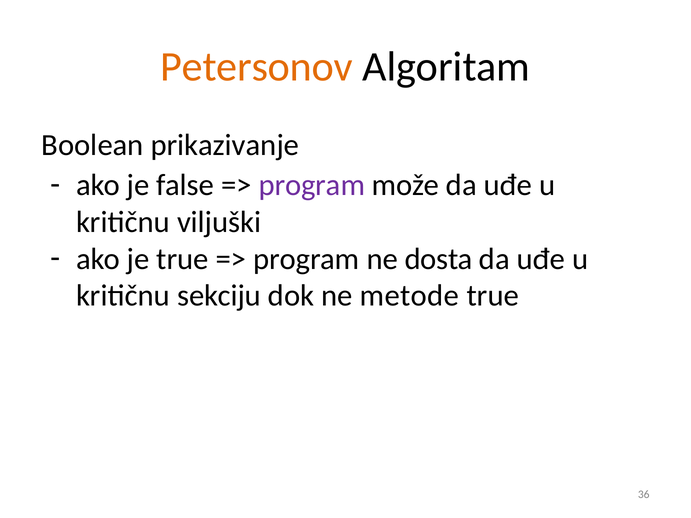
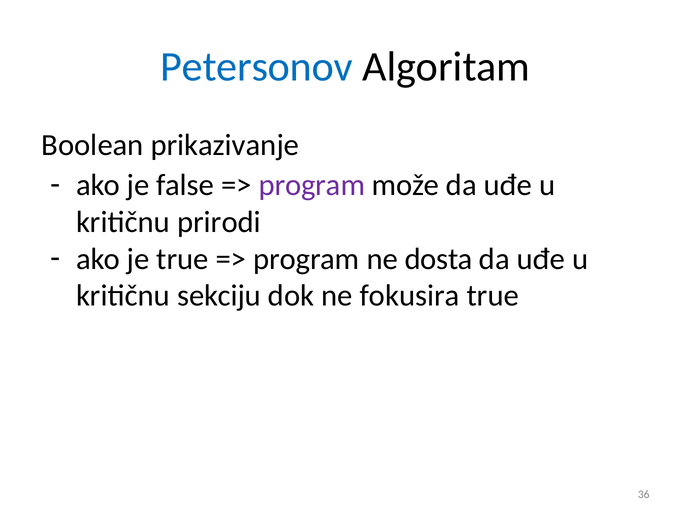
Petersonov colour: orange -> blue
viljuški: viljuški -> prirodi
metode: metode -> fokusira
